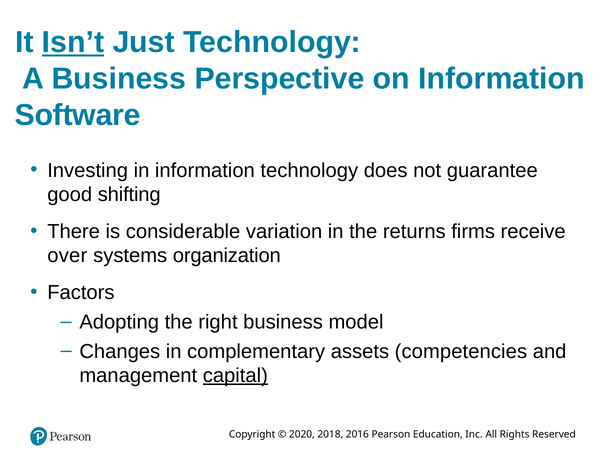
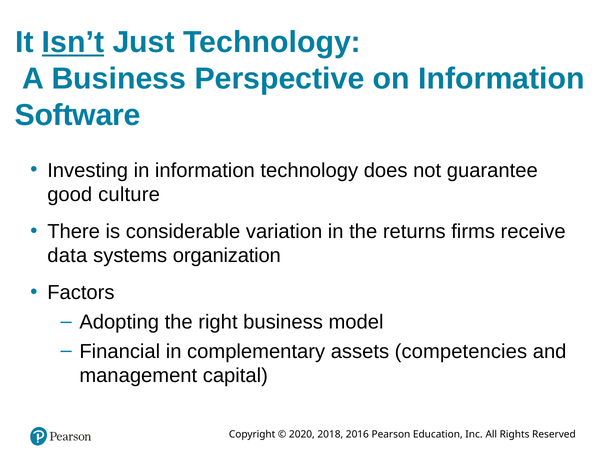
shifting: shifting -> culture
over: over -> data
Changes: Changes -> Financial
capital underline: present -> none
